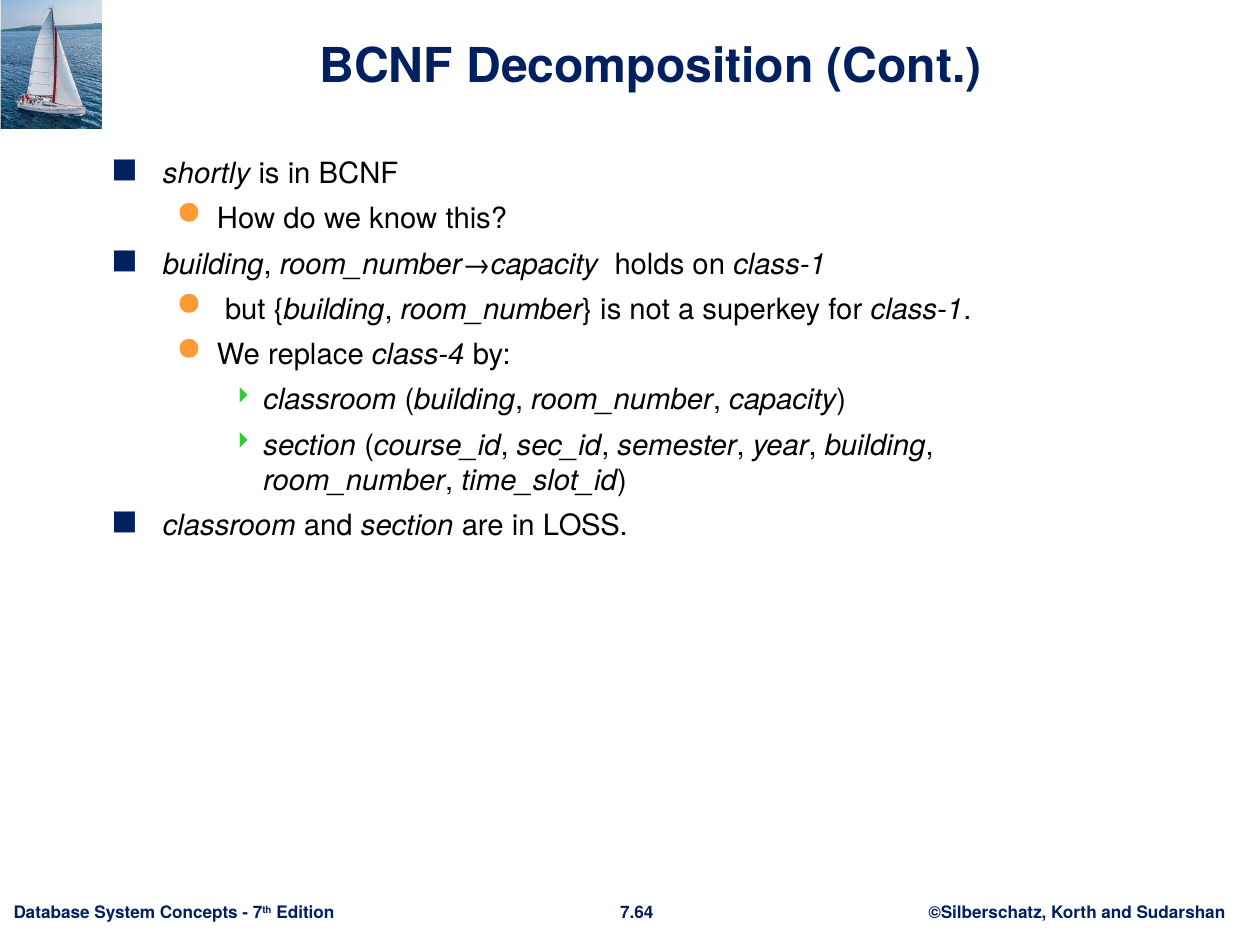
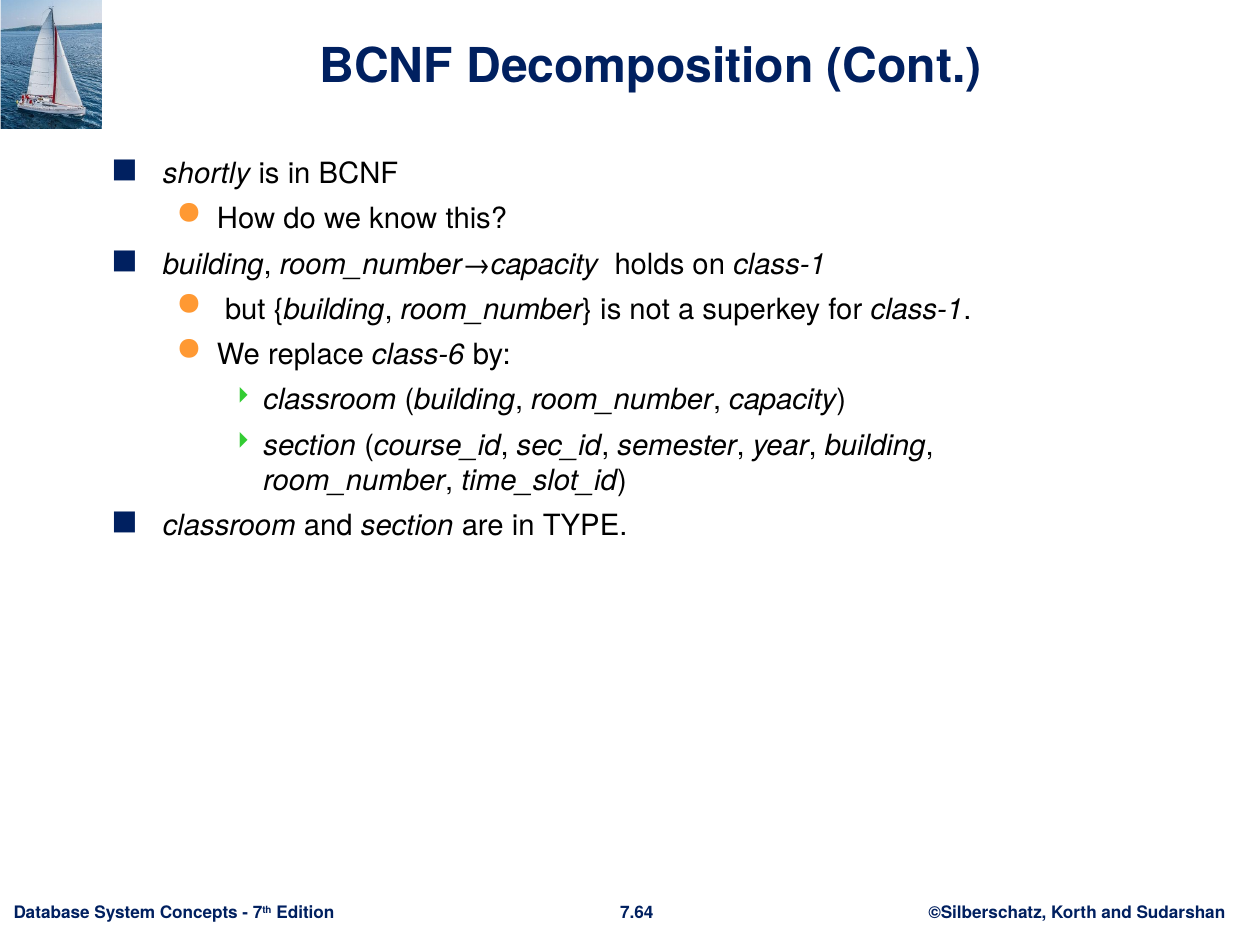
class-4: class-4 -> class-6
LOSS: LOSS -> TYPE
